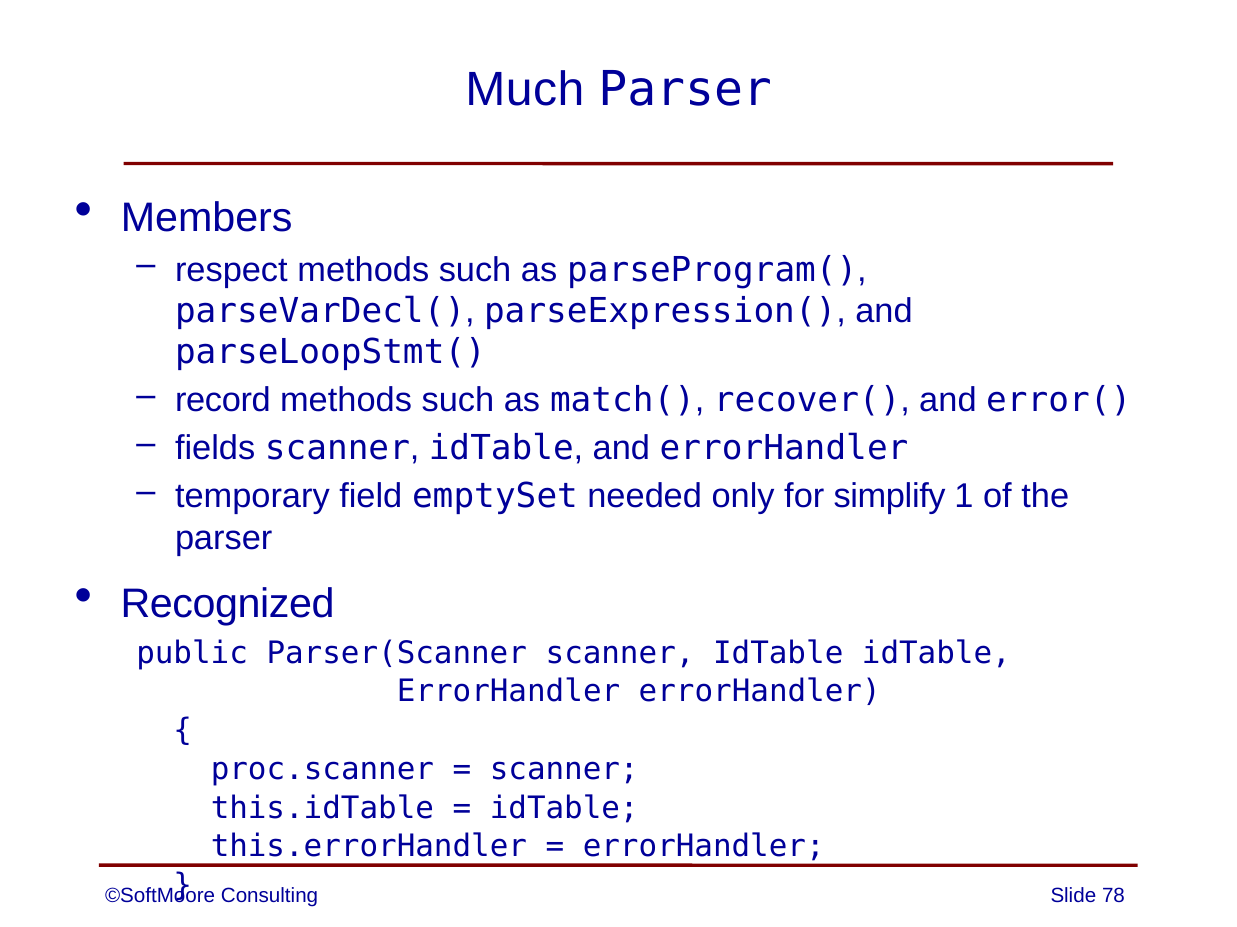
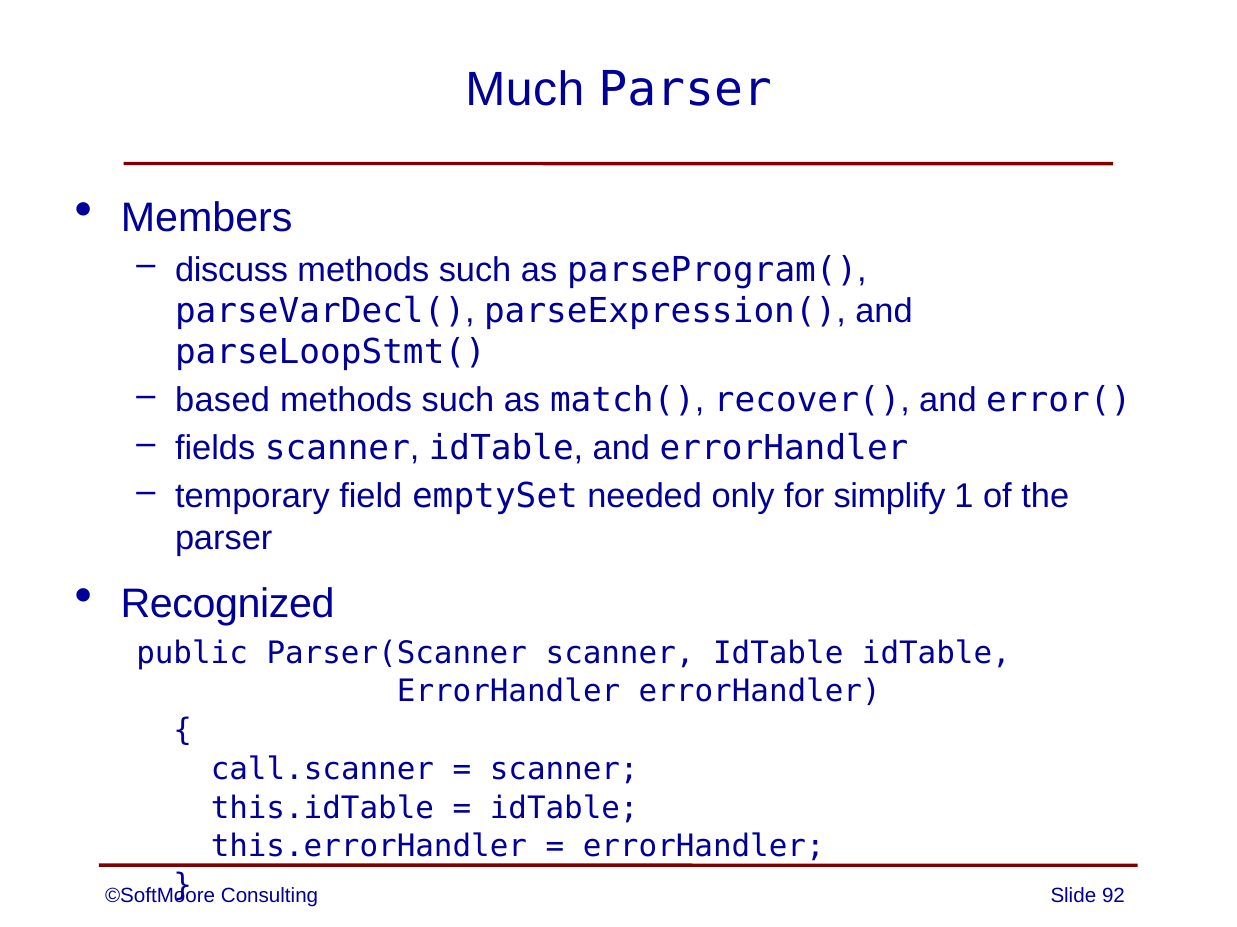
respect: respect -> discuss
record: record -> based
proc.scanner: proc.scanner -> call.scanner
78: 78 -> 92
